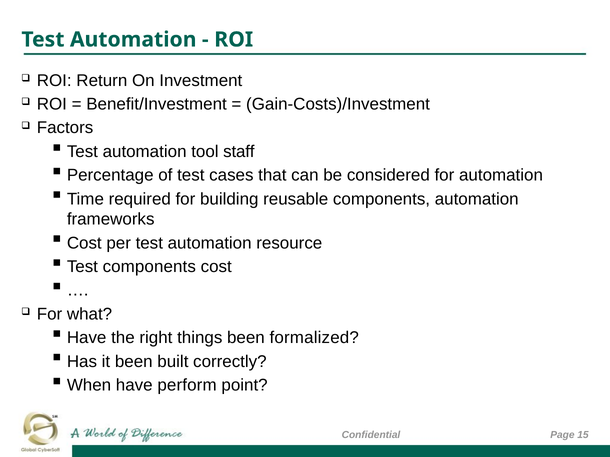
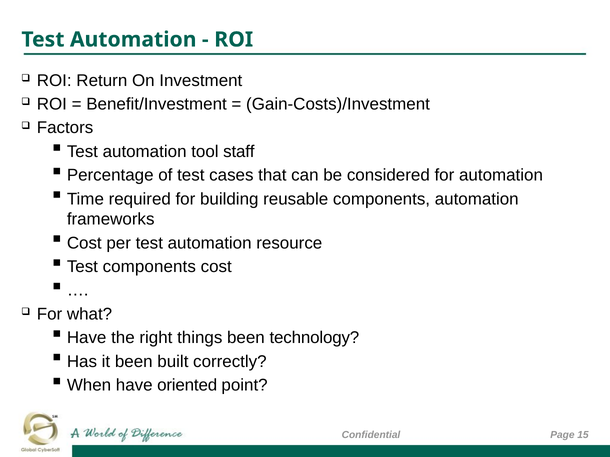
formalized: formalized -> technology
perform: perform -> oriented
